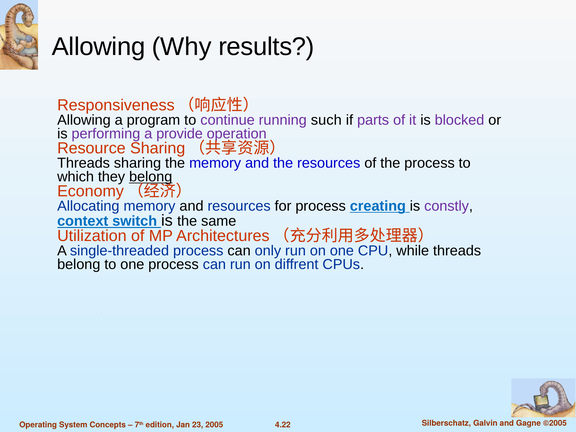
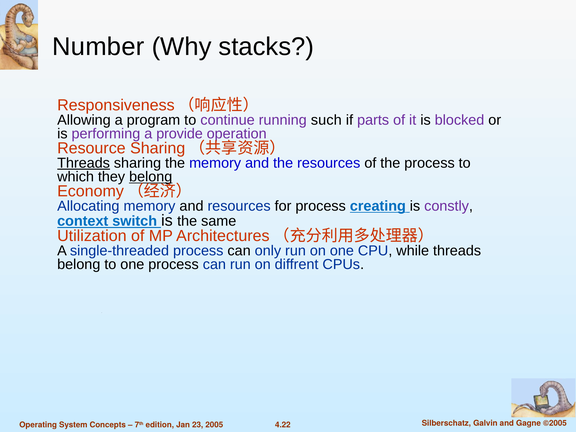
Allowing at (99, 47): Allowing -> Number
results: results -> stacks
Threads at (84, 163) underline: none -> present
